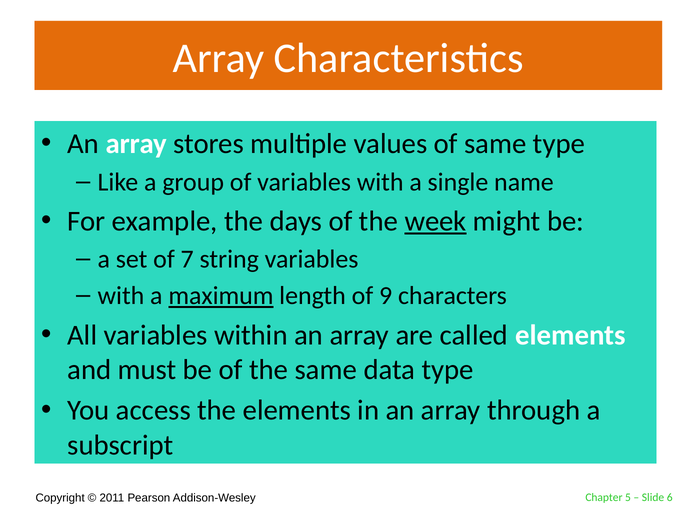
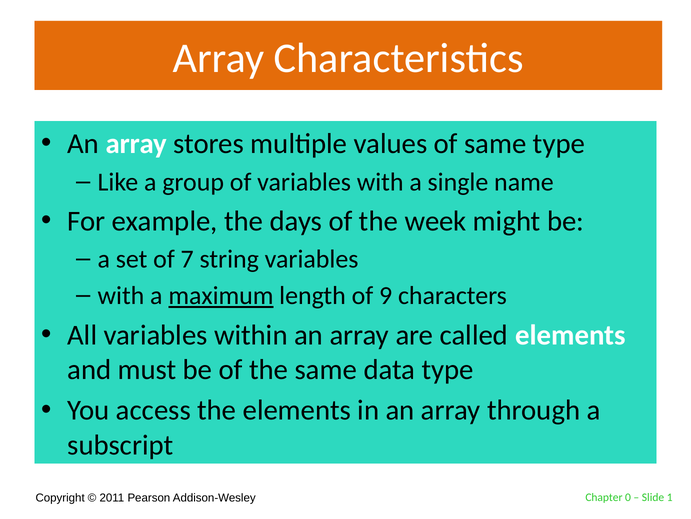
week underline: present -> none
5: 5 -> 0
6: 6 -> 1
